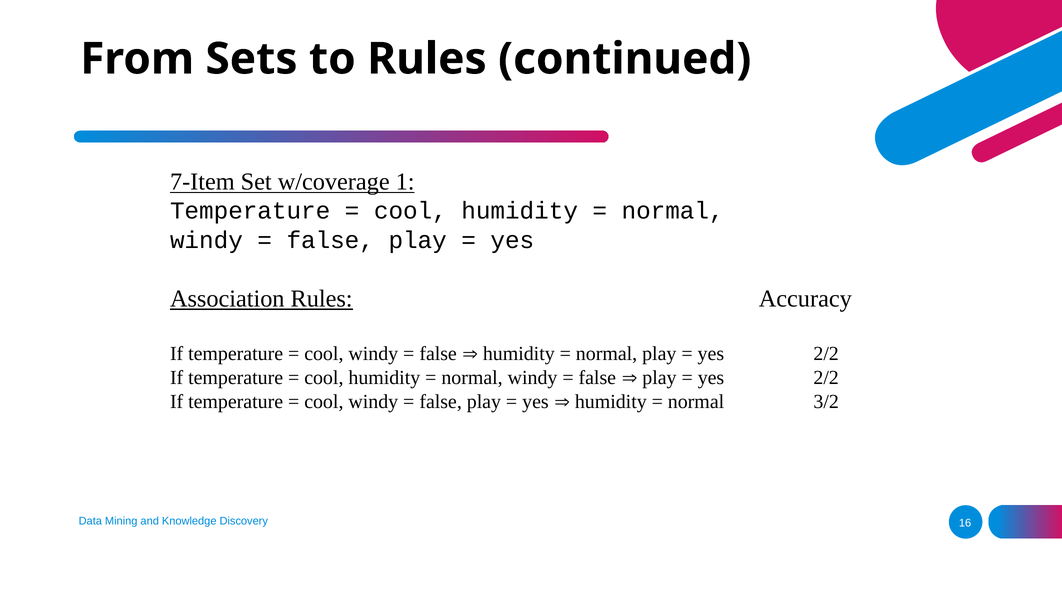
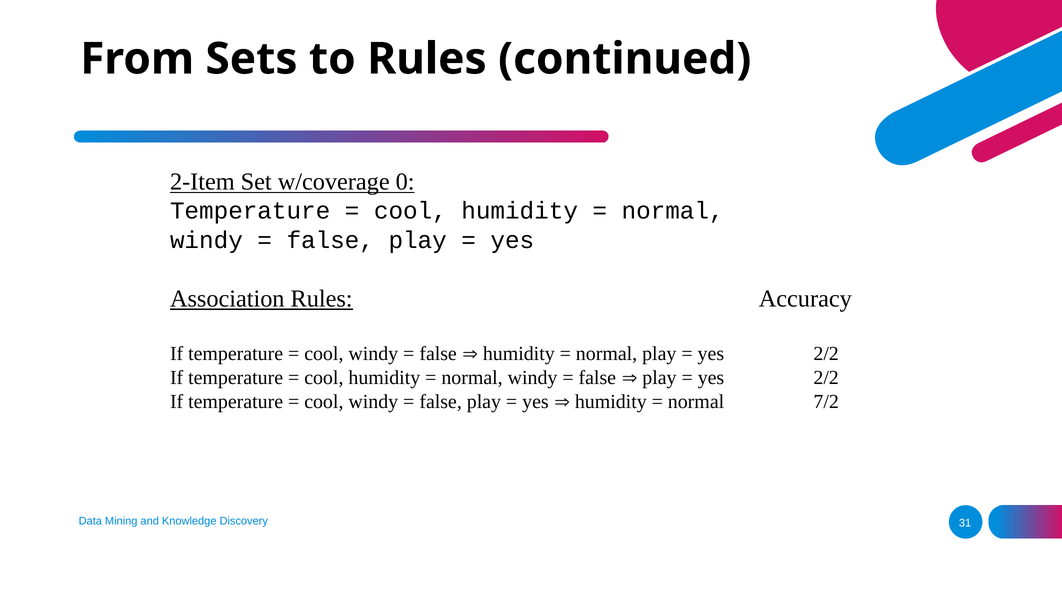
7-Item: 7-Item -> 2-Item
1: 1 -> 0
3/2: 3/2 -> 7/2
16: 16 -> 31
